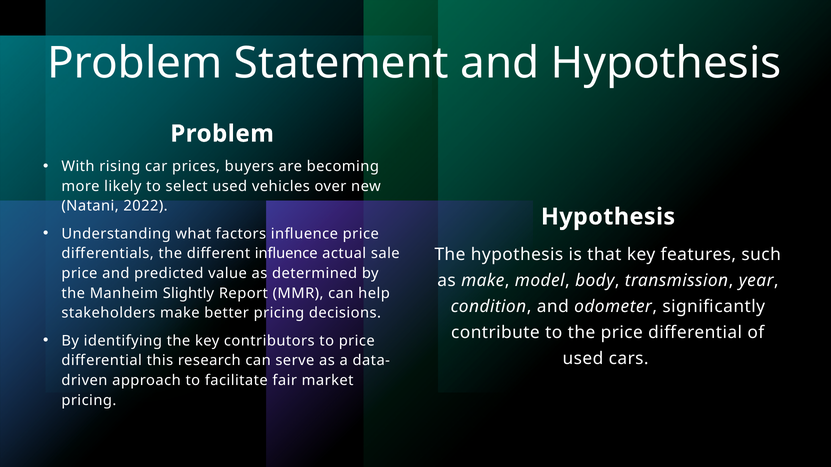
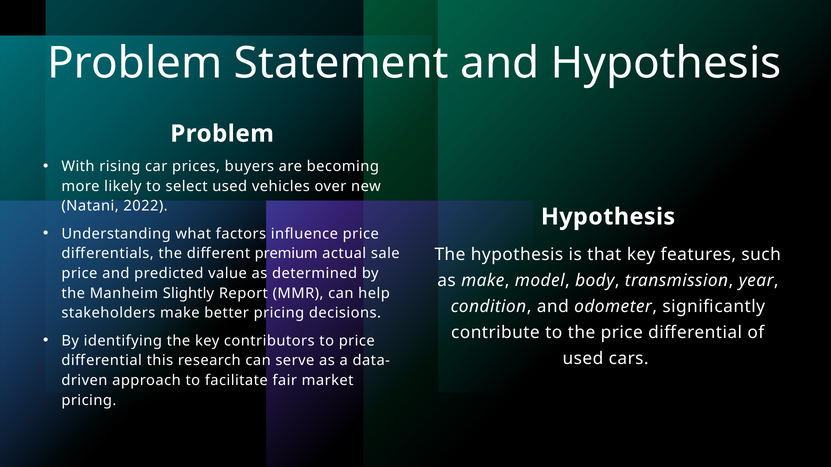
different influence: influence -> premium
